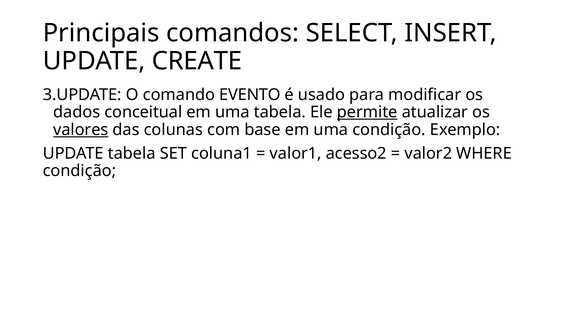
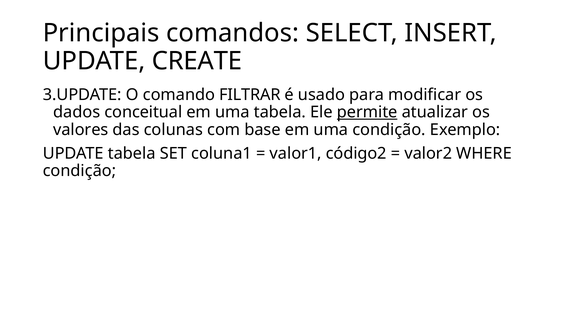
EVENTO: EVENTO -> FILTRAR
valores underline: present -> none
acesso2: acesso2 -> código2
